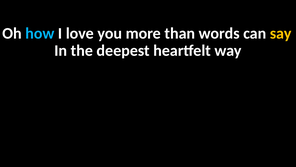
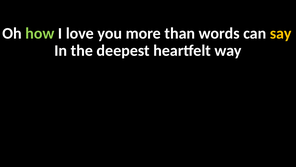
how colour: light blue -> light green
